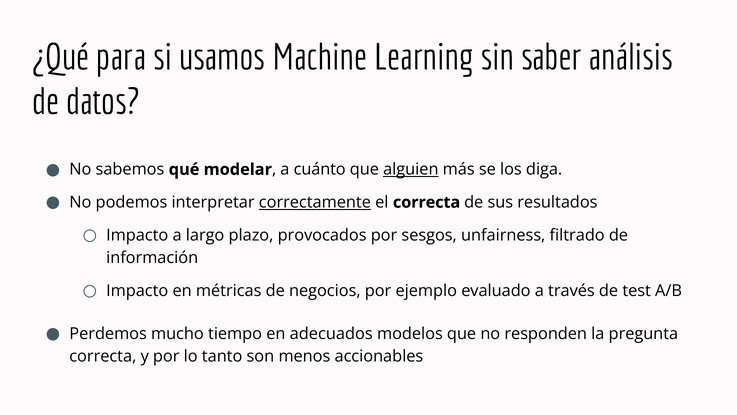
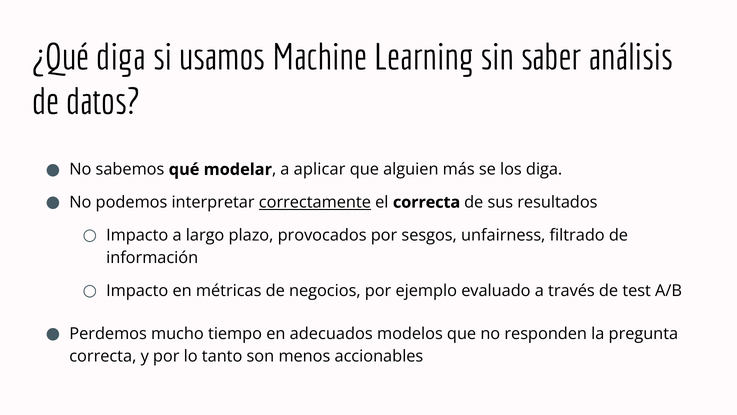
¿Qué para: para -> diga
cuánto: cuánto -> aplicar
alguien underline: present -> none
